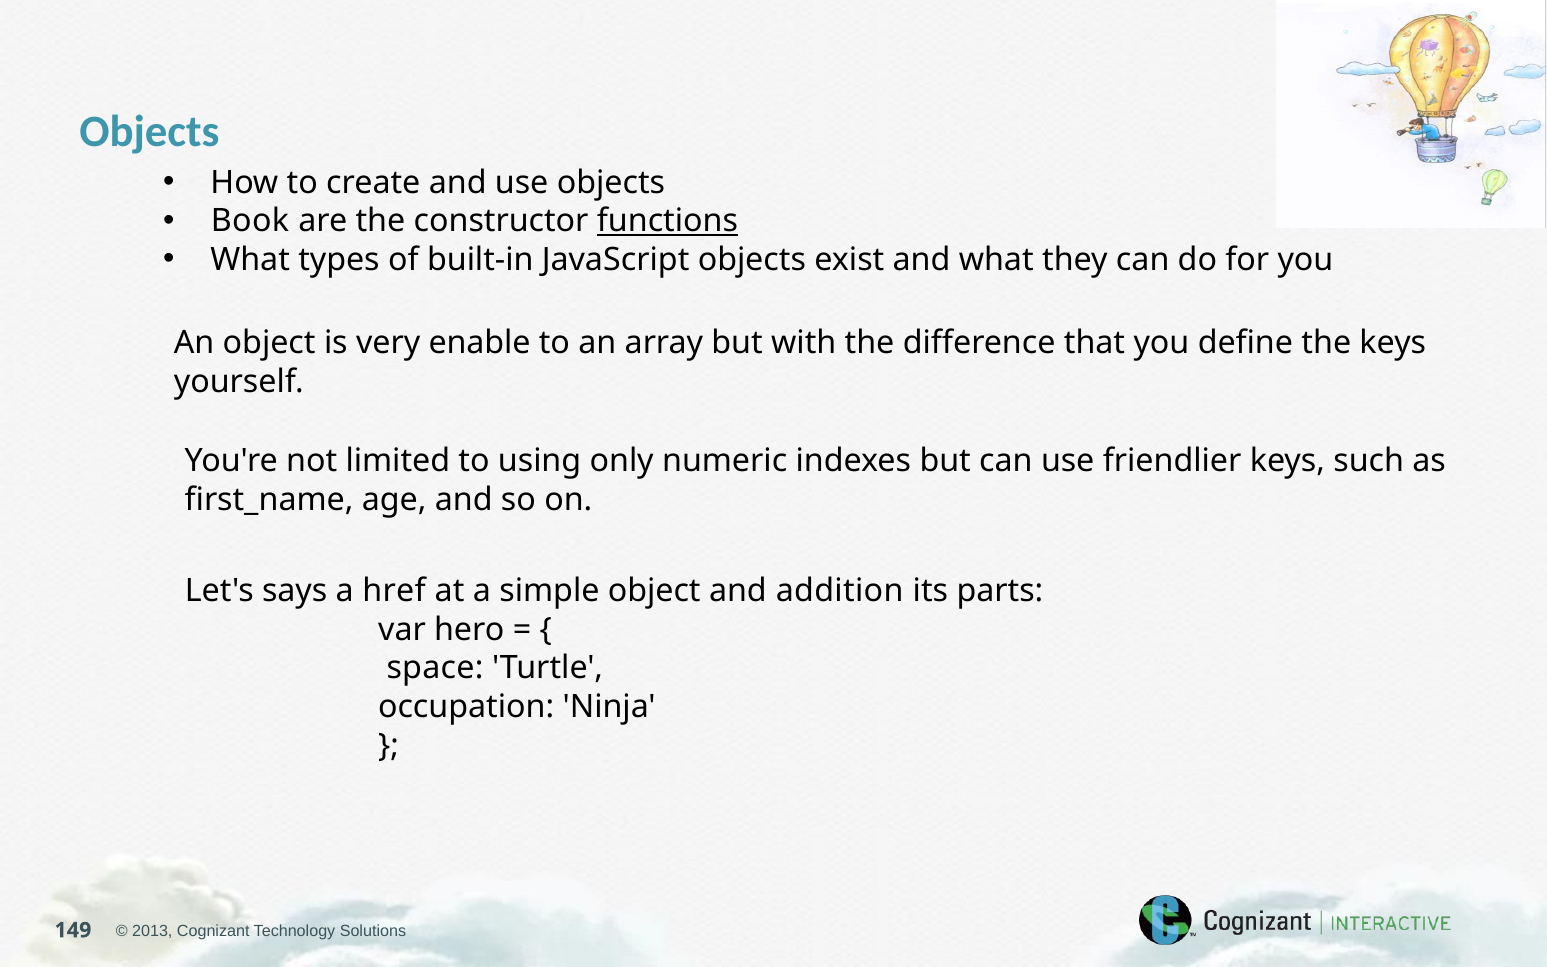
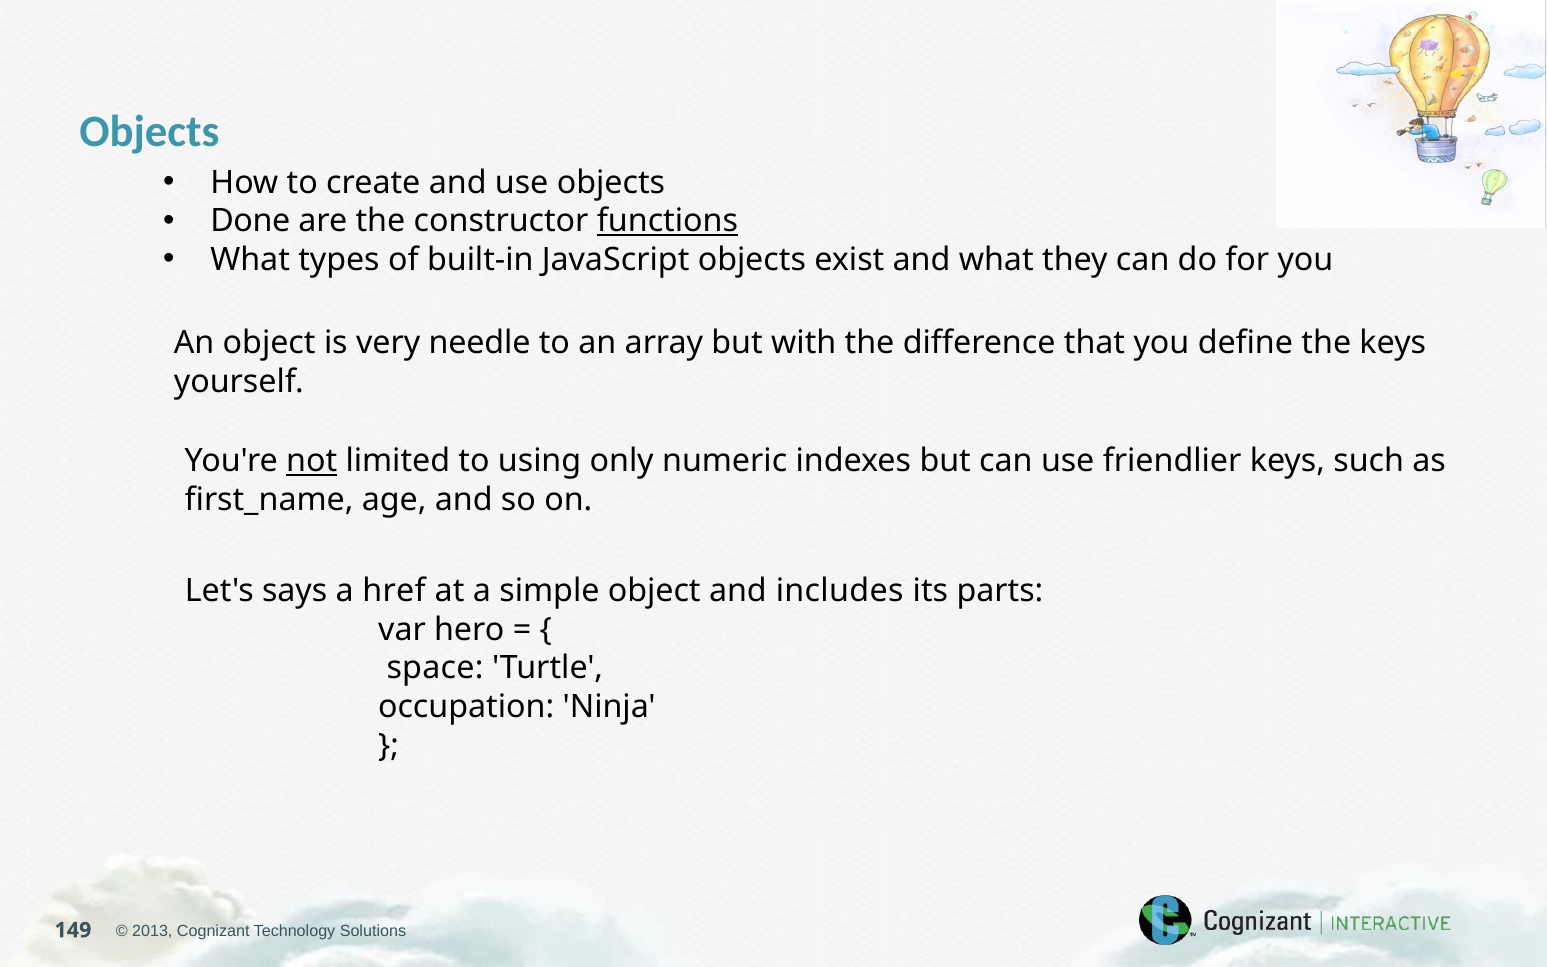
Book: Book -> Done
enable: enable -> needle
not underline: none -> present
addition: addition -> includes
